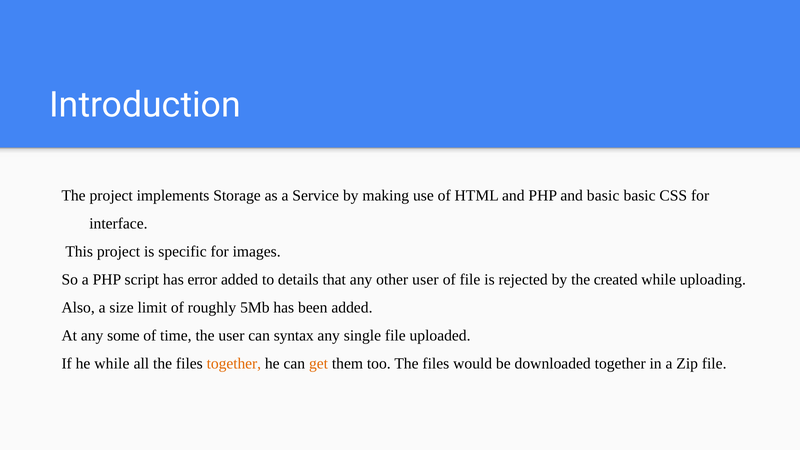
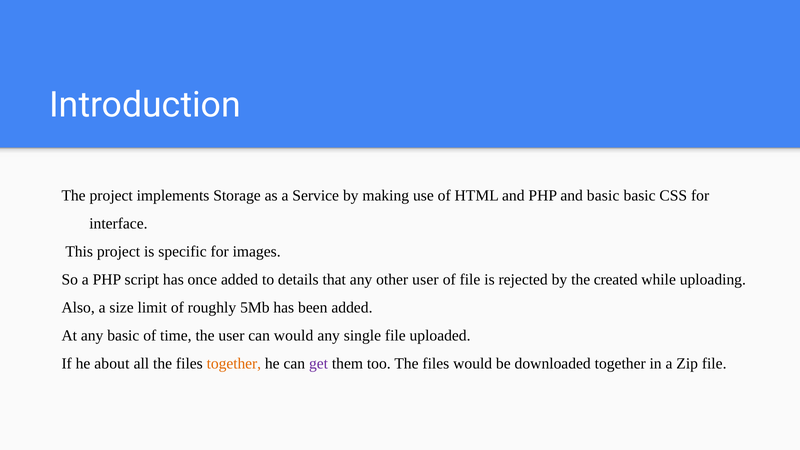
error: error -> once
any some: some -> basic
can syntax: syntax -> would
he while: while -> about
get colour: orange -> purple
